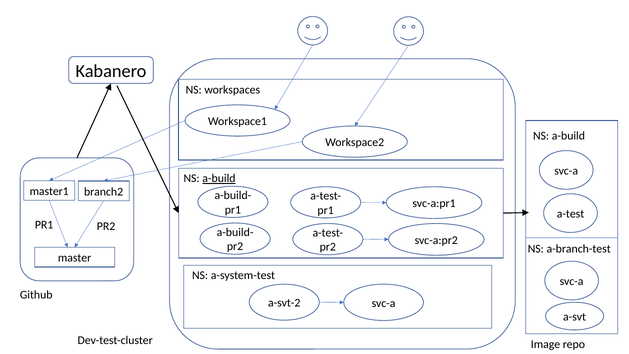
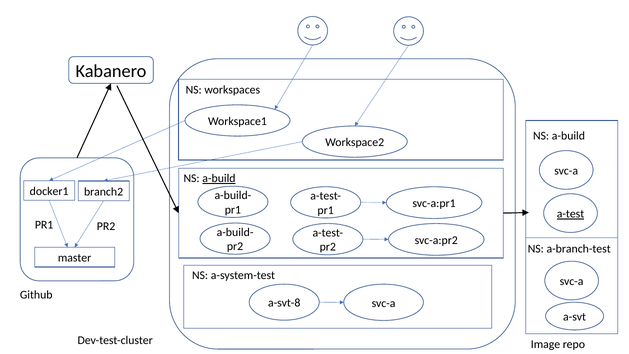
master1: master1 -> docker1
a-test underline: none -> present
a-svt-2: a-svt-2 -> a-svt-8
